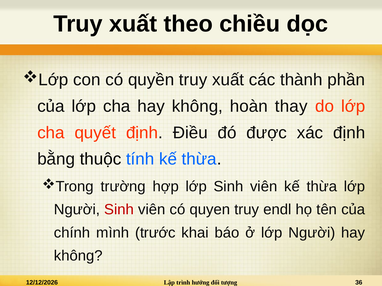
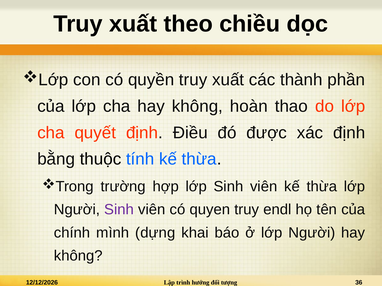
thay: thay -> thao
Sinh at (119, 210) colour: red -> purple
trước: trước -> dựng
